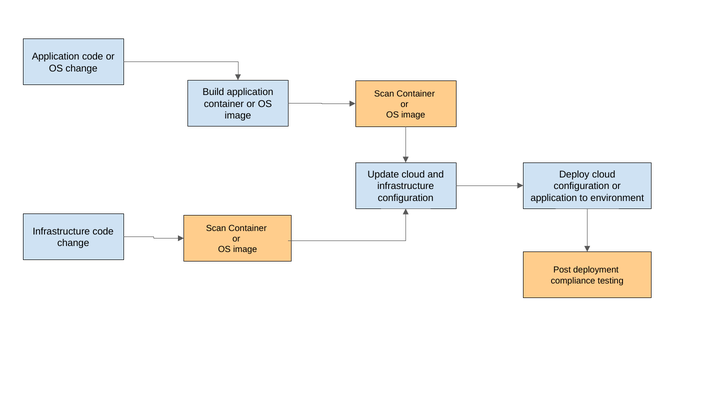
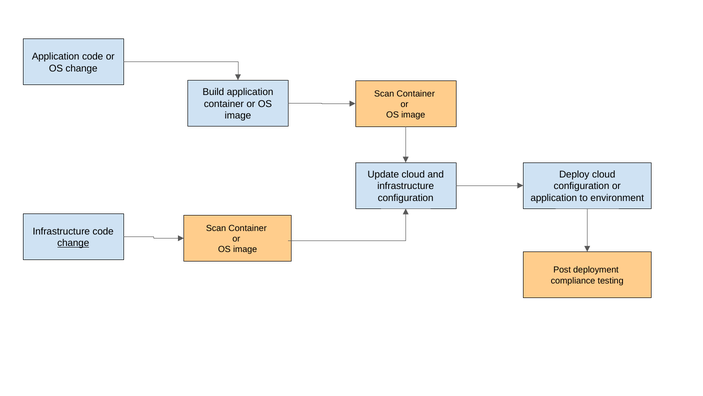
change at (73, 243) underline: none -> present
